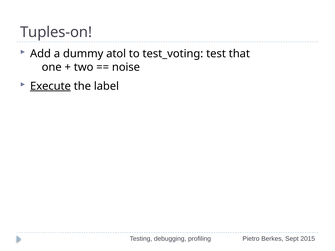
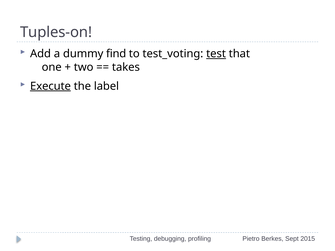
atol: atol -> find
test underline: none -> present
noise: noise -> takes
